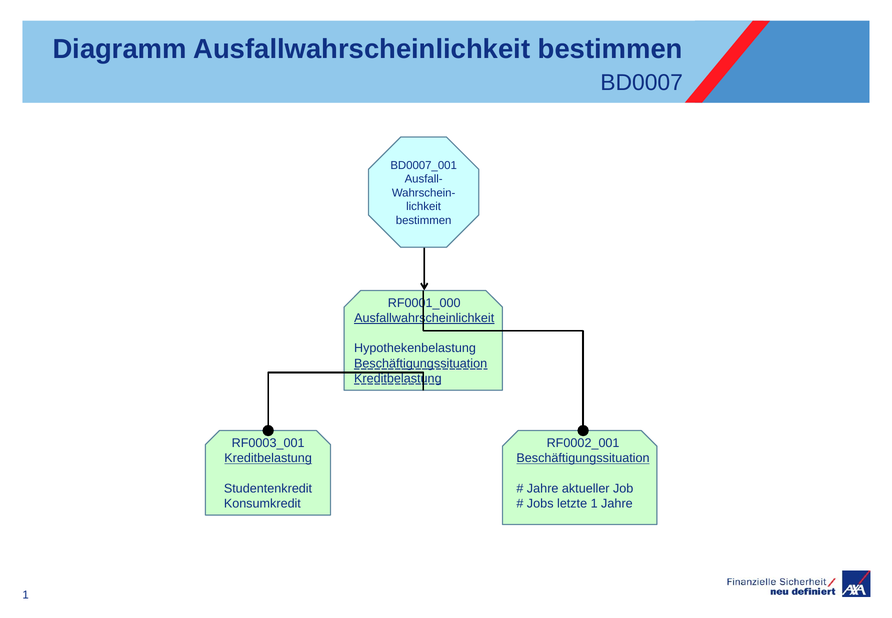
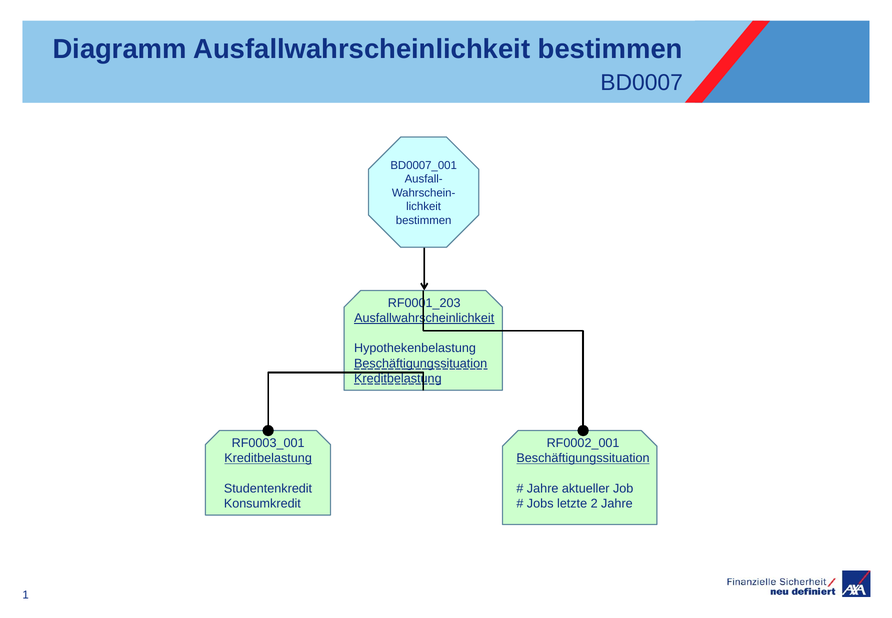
RF0001_000: RF0001_000 -> RF0001_203
letzte 1: 1 -> 2
